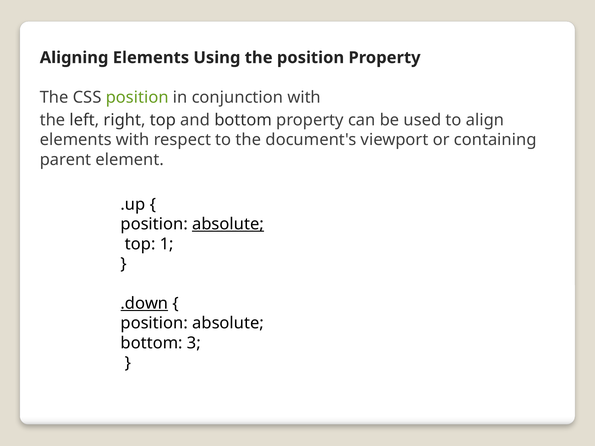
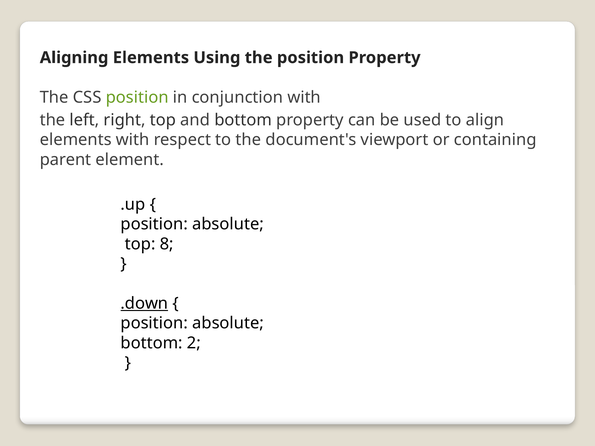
absolute at (228, 224) underline: present -> none
1: 1 -> 8
3: 3 -> 2
